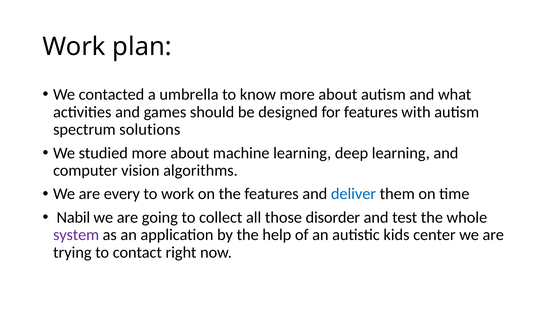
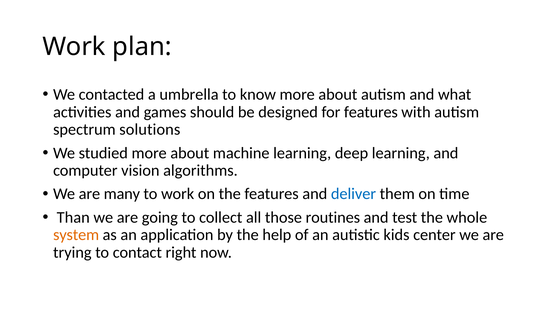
every: every -> many
Nabil: Nabil -> Than
disorder: disorder -> routines
system colour: purple -> orange
